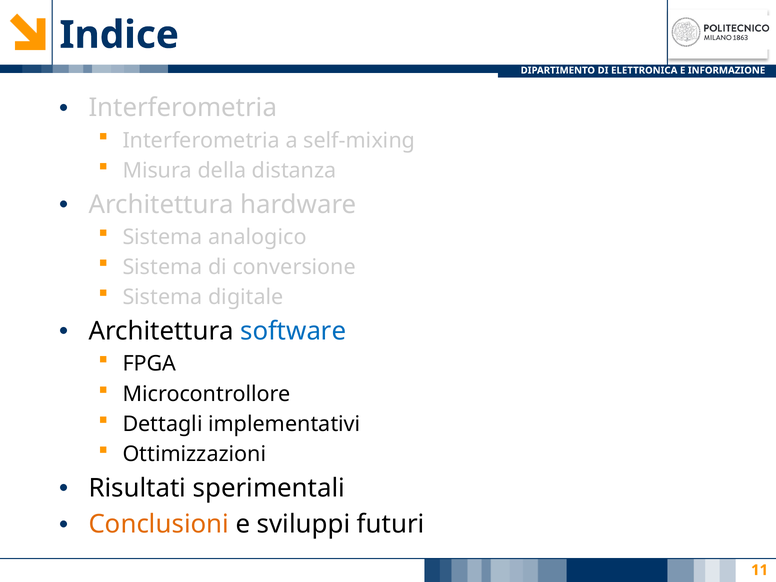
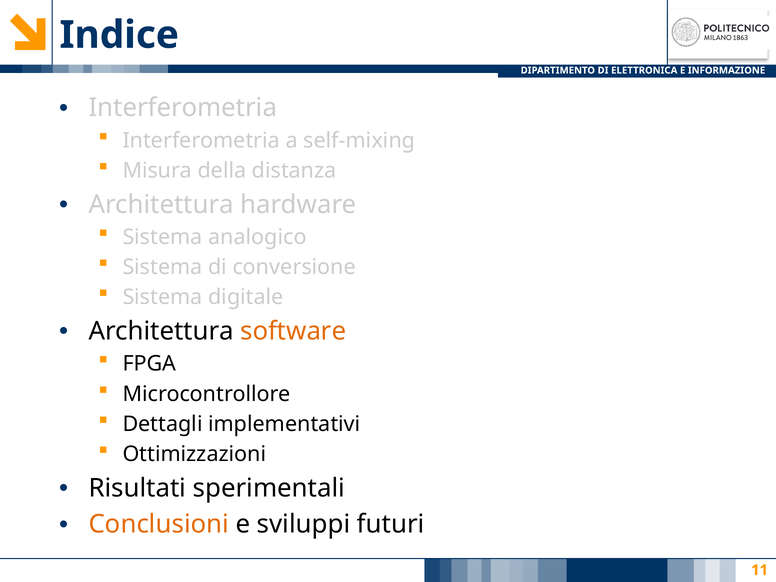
software colour: blue -> orange
